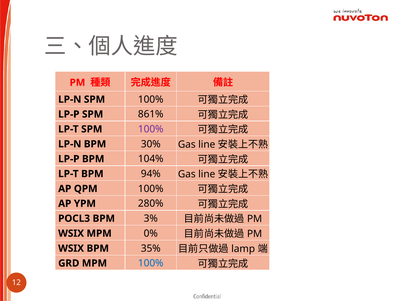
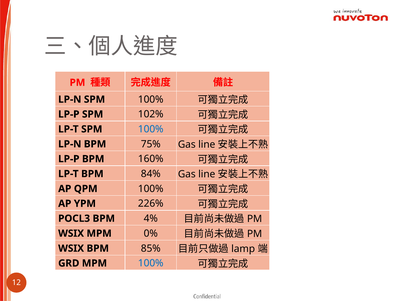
861%: 861% -> 102%
100% at (151, 129) colour: purple -> blue
30%: 30% -> 75%
104%: 104% -> 160%
94%: 94% -> 84%
280%: 280% -> 226%
3%: 3% -> 4%
35%: 35% -> 85%
